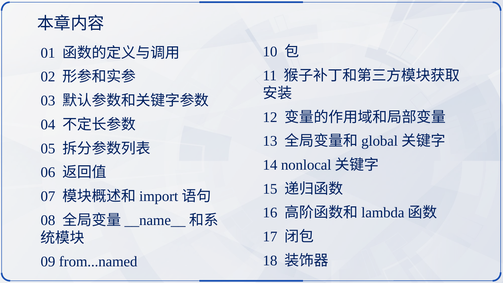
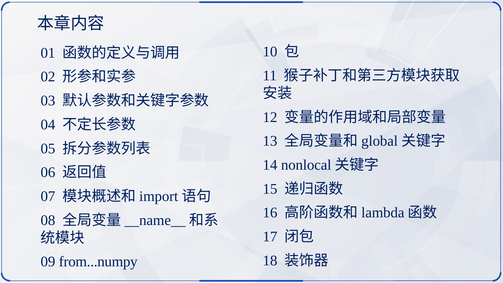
from...named: from...named -> from...numpy
